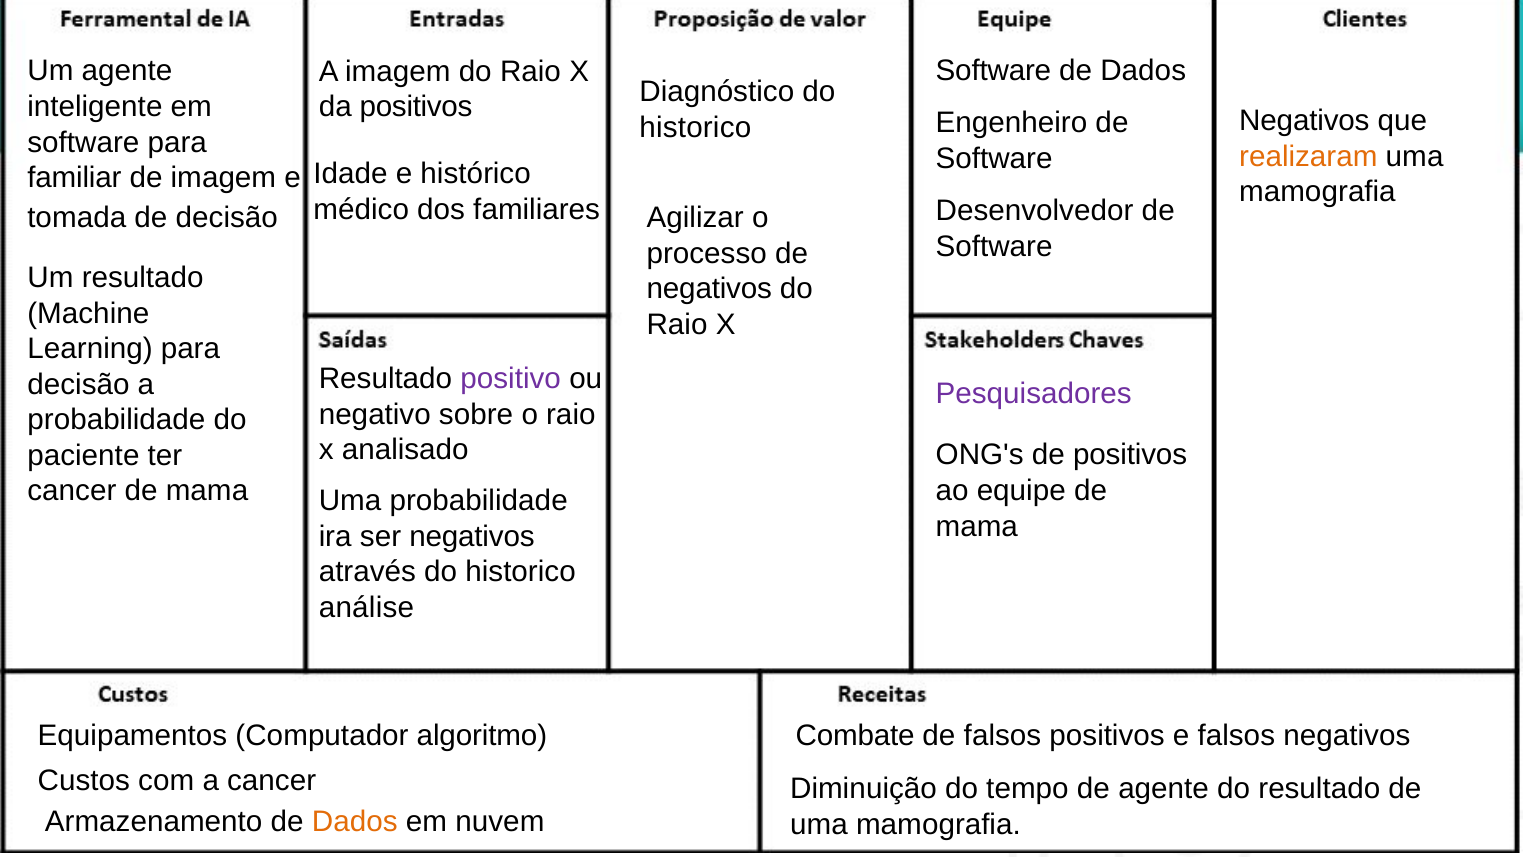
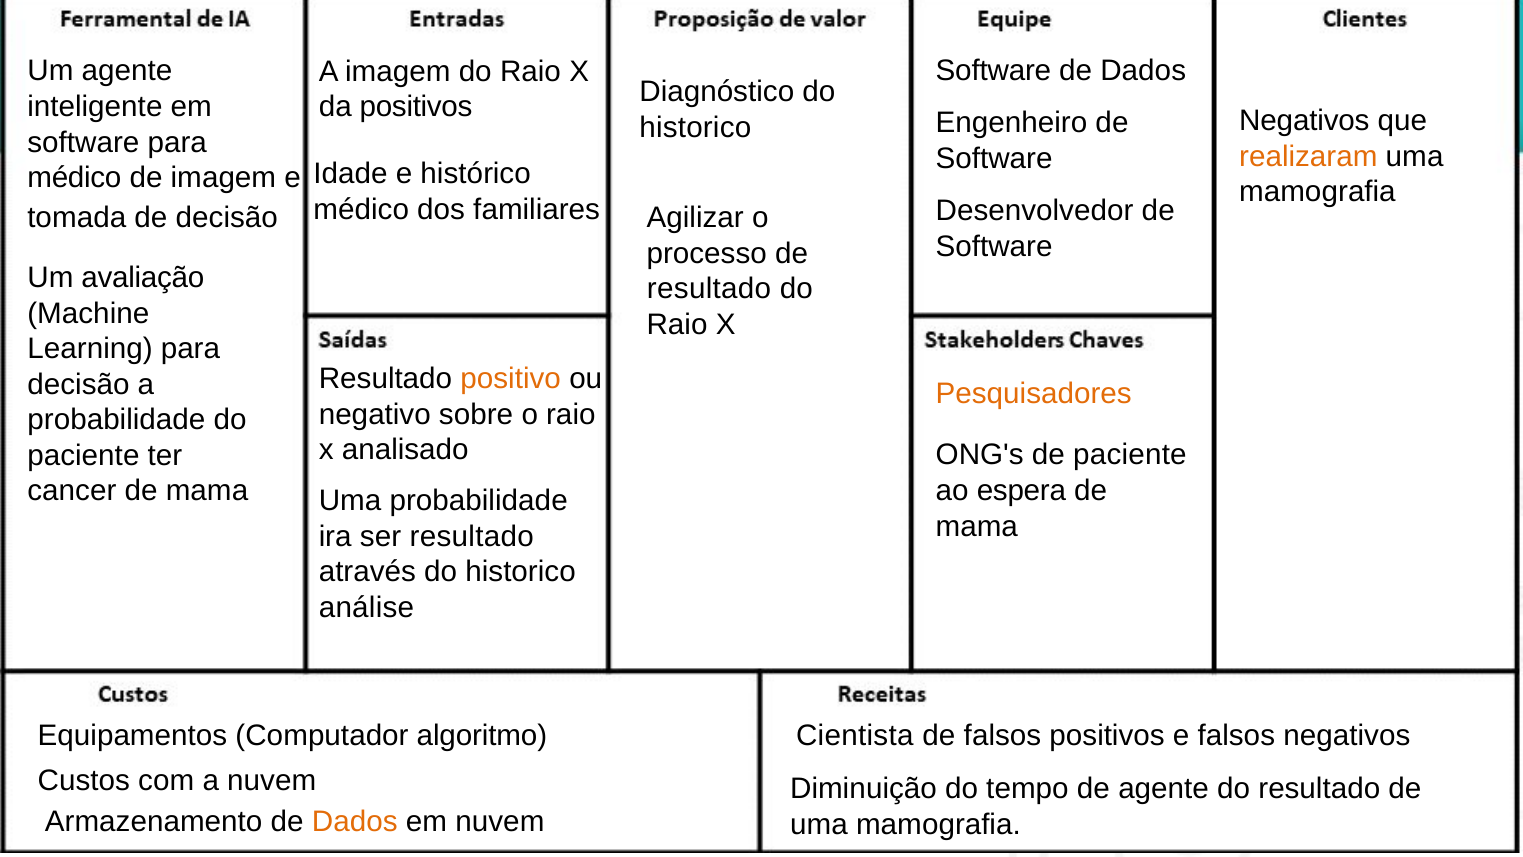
familiar at (74, 178): familiar -> médico
Um resultado: resultado -> avaliação
negativos at (709, 289): negativos -> resultado
positivo colour: purple -> orange
Pesquisadores colour: purple -> orange
de positivos: positivos -> paciente
equipe: equipe -> espera
ser negativos: negativos -> resultado
Combate: Combate -> Cientista
a cancer: cancer -> nuvem
